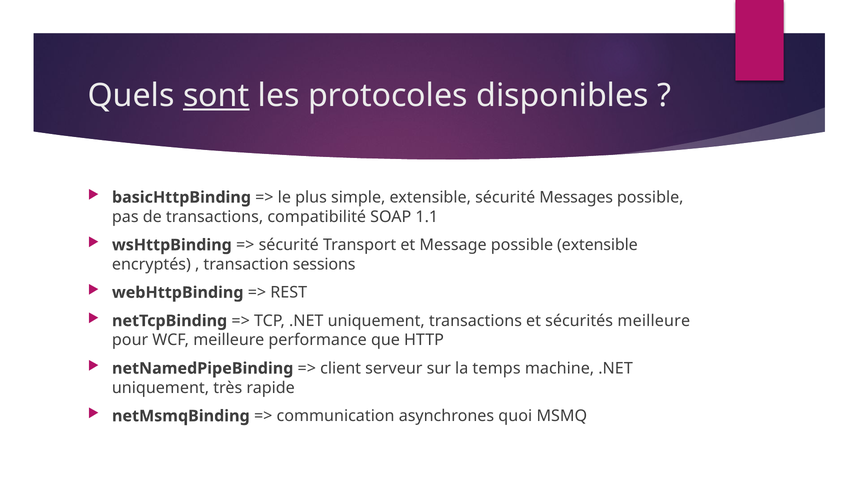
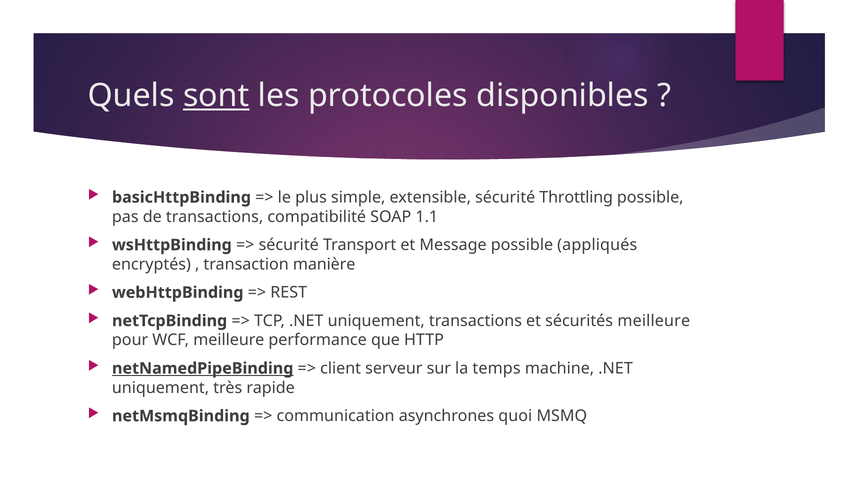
Messages: Messages -> Throttling
possible extensible: extensible -> appliqués
sessions: sessions -> manière
netNamedPipeBinding underline: none -> present
